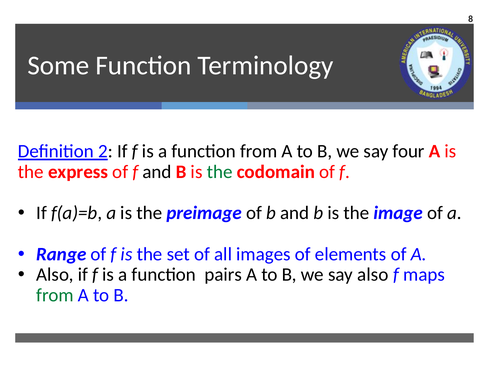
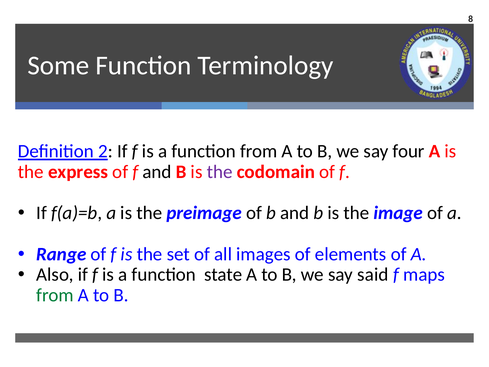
the at (220, 172) colour: green -> purple
pairs: pairs -> state
say also: also -> said
